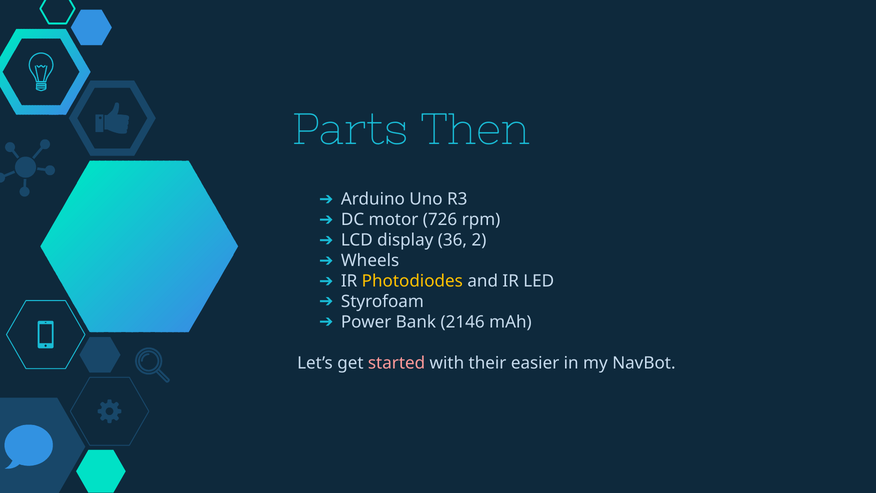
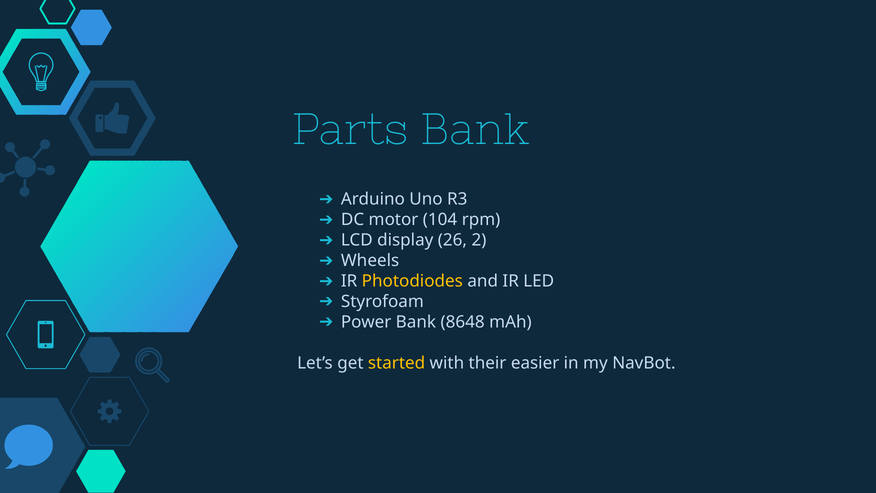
Parts Then: Then -> Bank
726: 726 -> 104
36: 36 -> 26
2146: 2146 -> 8648
started colour: pink -> yellow
